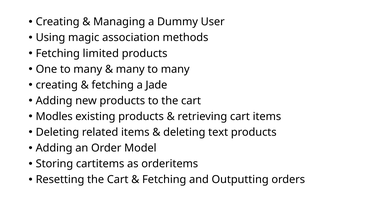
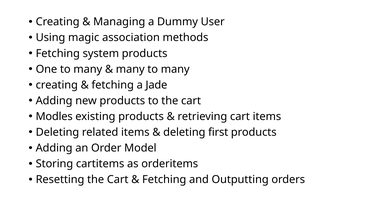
limited: limited -> system
text: text -> first
